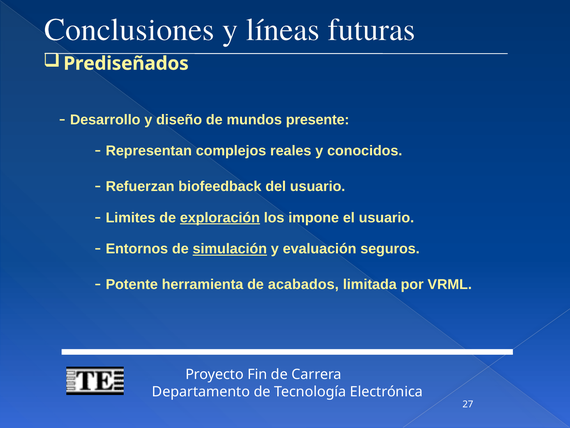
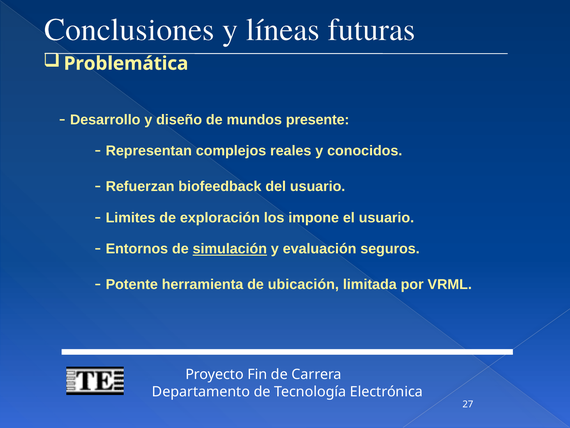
Prediseñados: Prediseñados -> Problemática
exploración underline: present -> none
acabados: acabados -> ubicación
